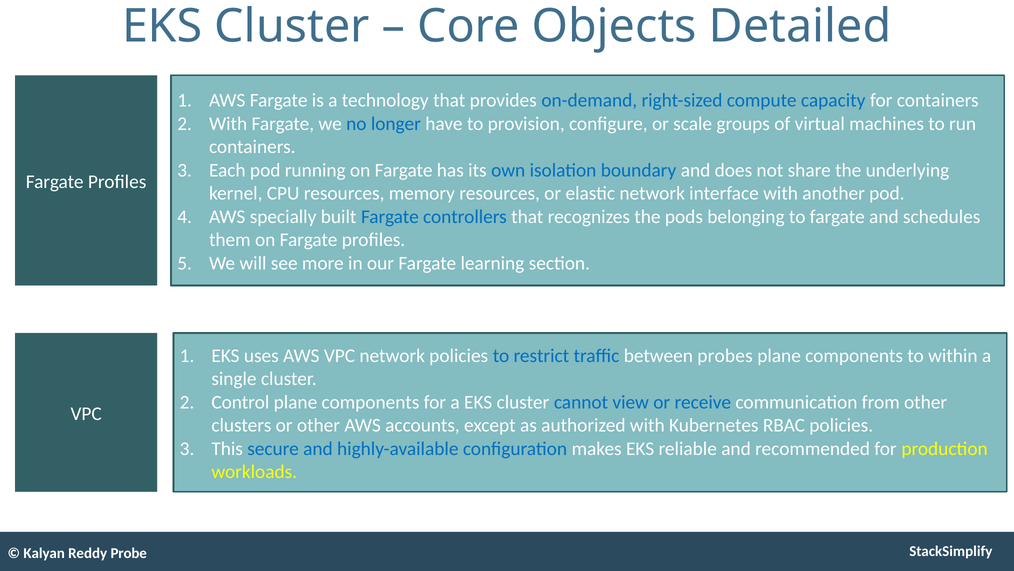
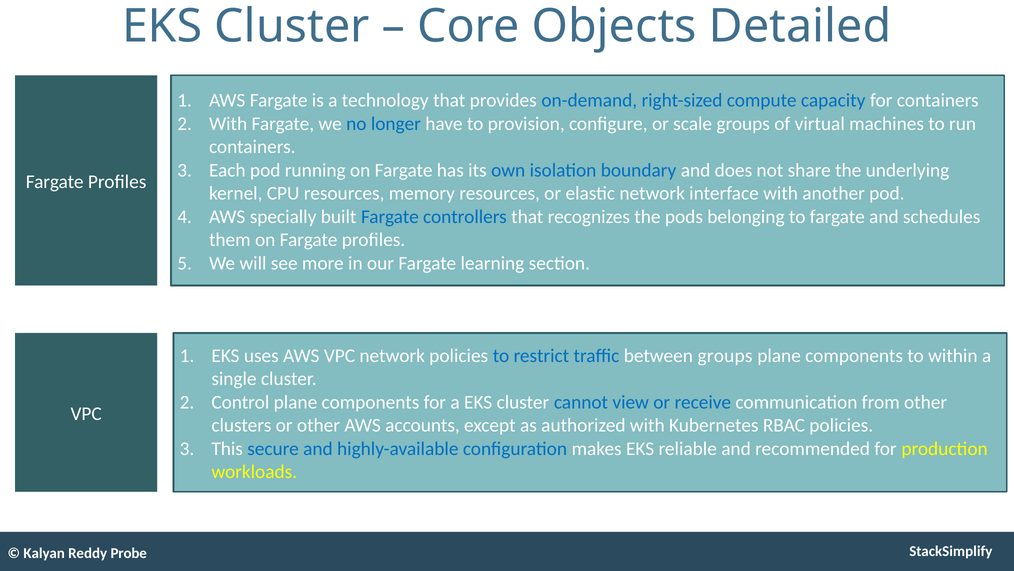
between probes: probes -> groups
